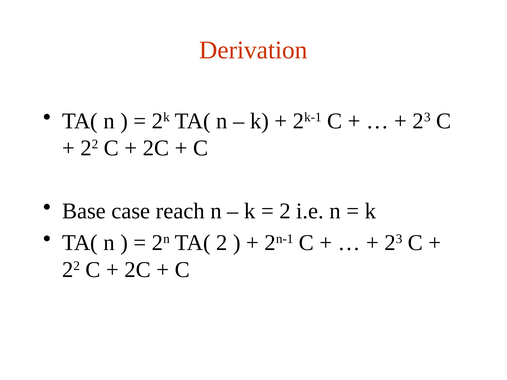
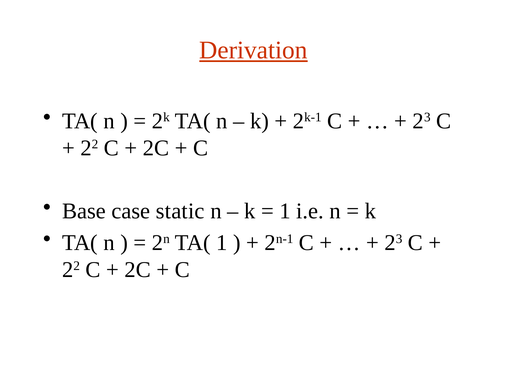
Derivation underline: none -> present
reach: reach -> static
2 at (285, 211): 2 -> 1
TA( 2: 2 -> 1
